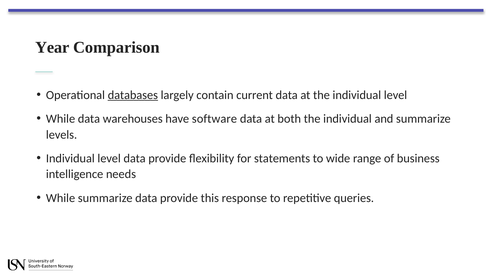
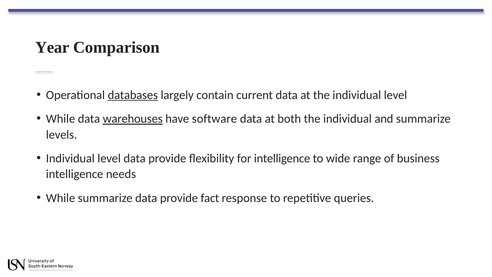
warehouses underline: none -> present
for statements: statements -> intelligence
this: this -> fact
